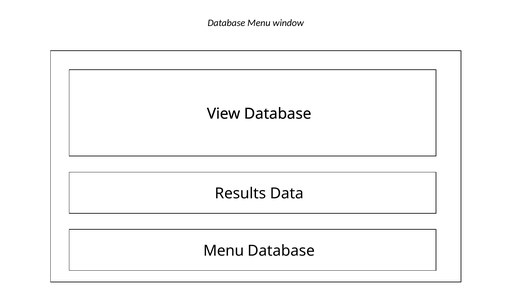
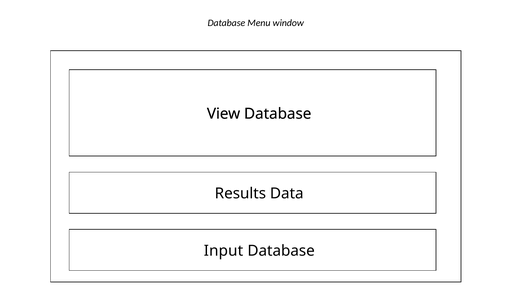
Menu at (224, 251): Menu -> Input
